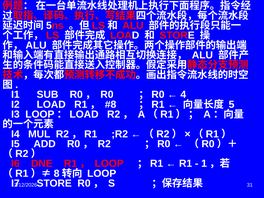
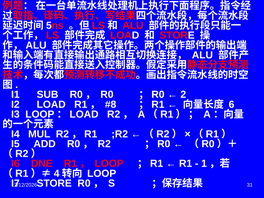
4: 4 -> 2
5: 5 -> 6
8: 8 -> 4
